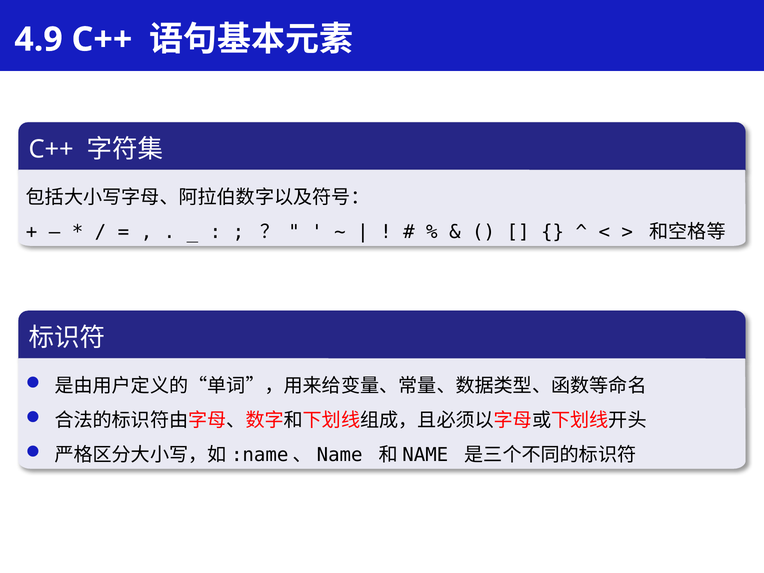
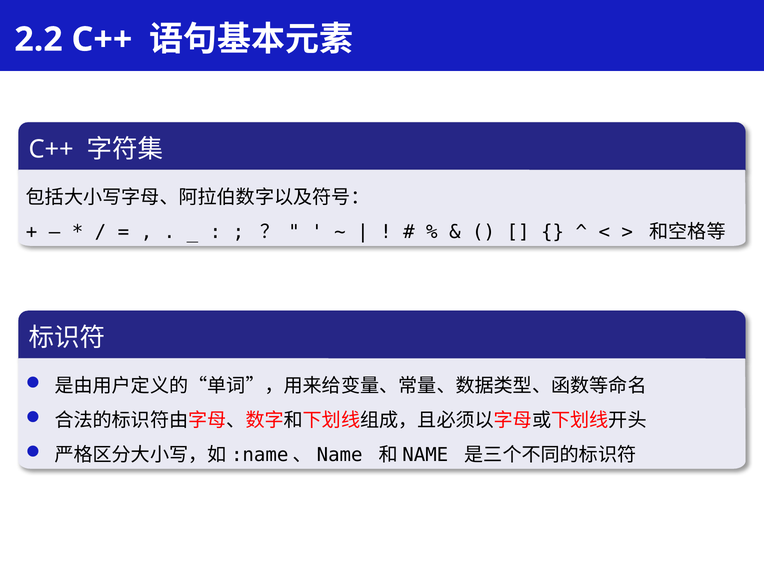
4.9: 4.9 -> 2.2
